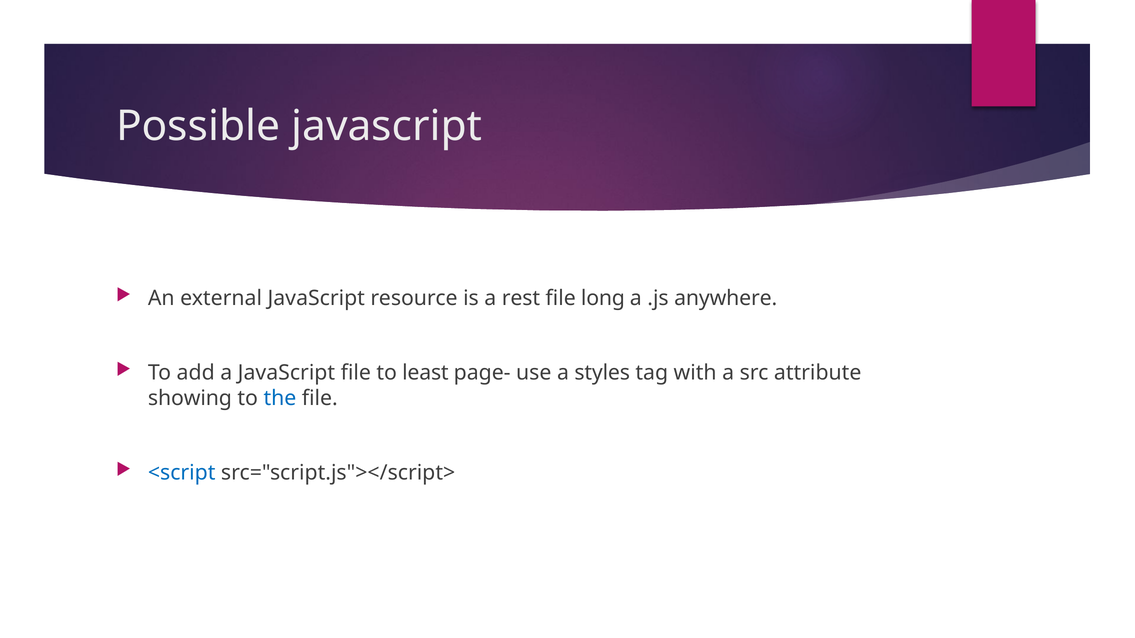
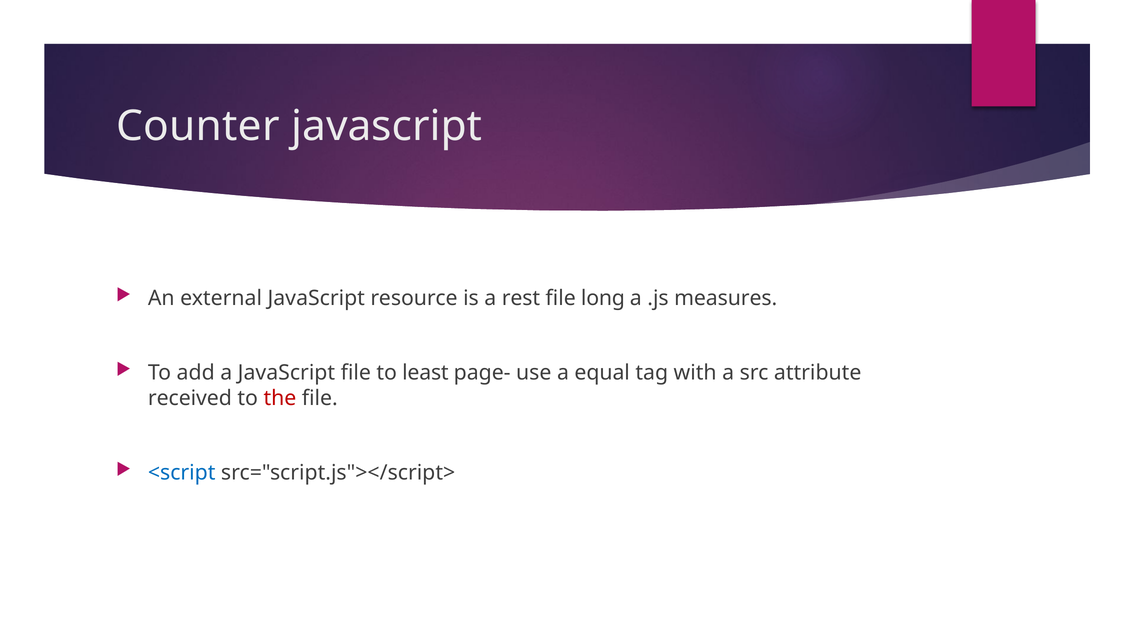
Possible: Possible -> Counter
anywhere: anywhere -> measures
styles: styles -> equal
showing: showing -> received
the colour: blue -> red
